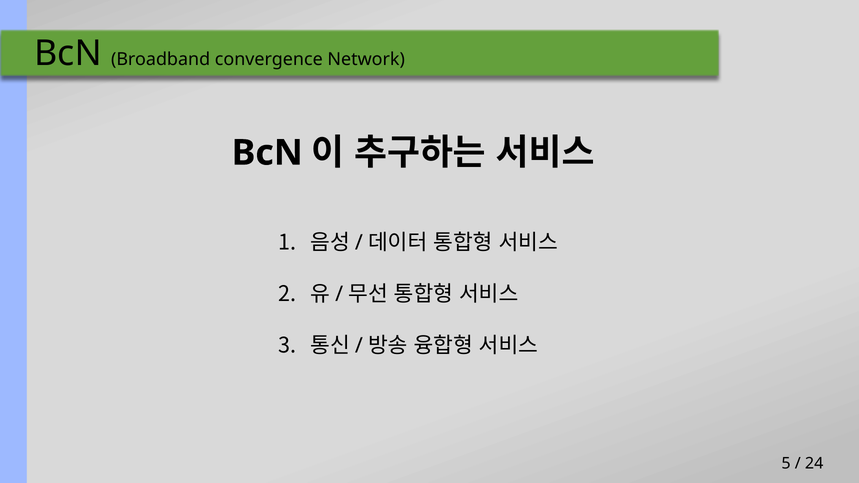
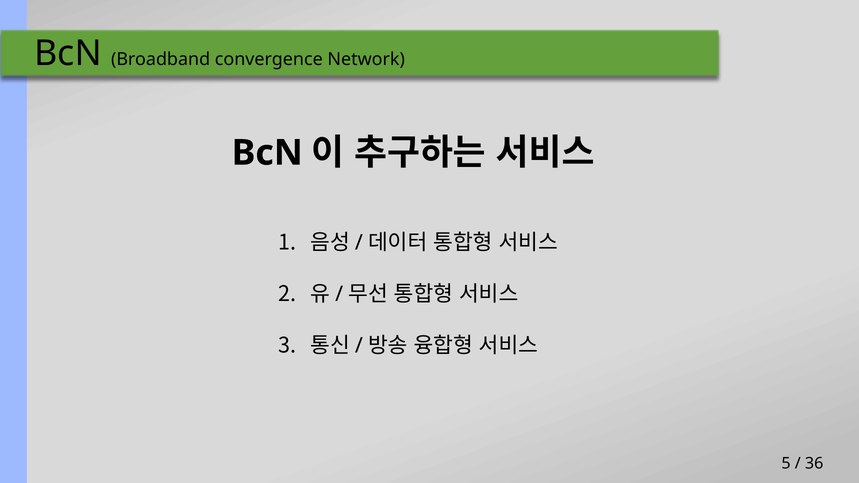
24: 24 -> 36
